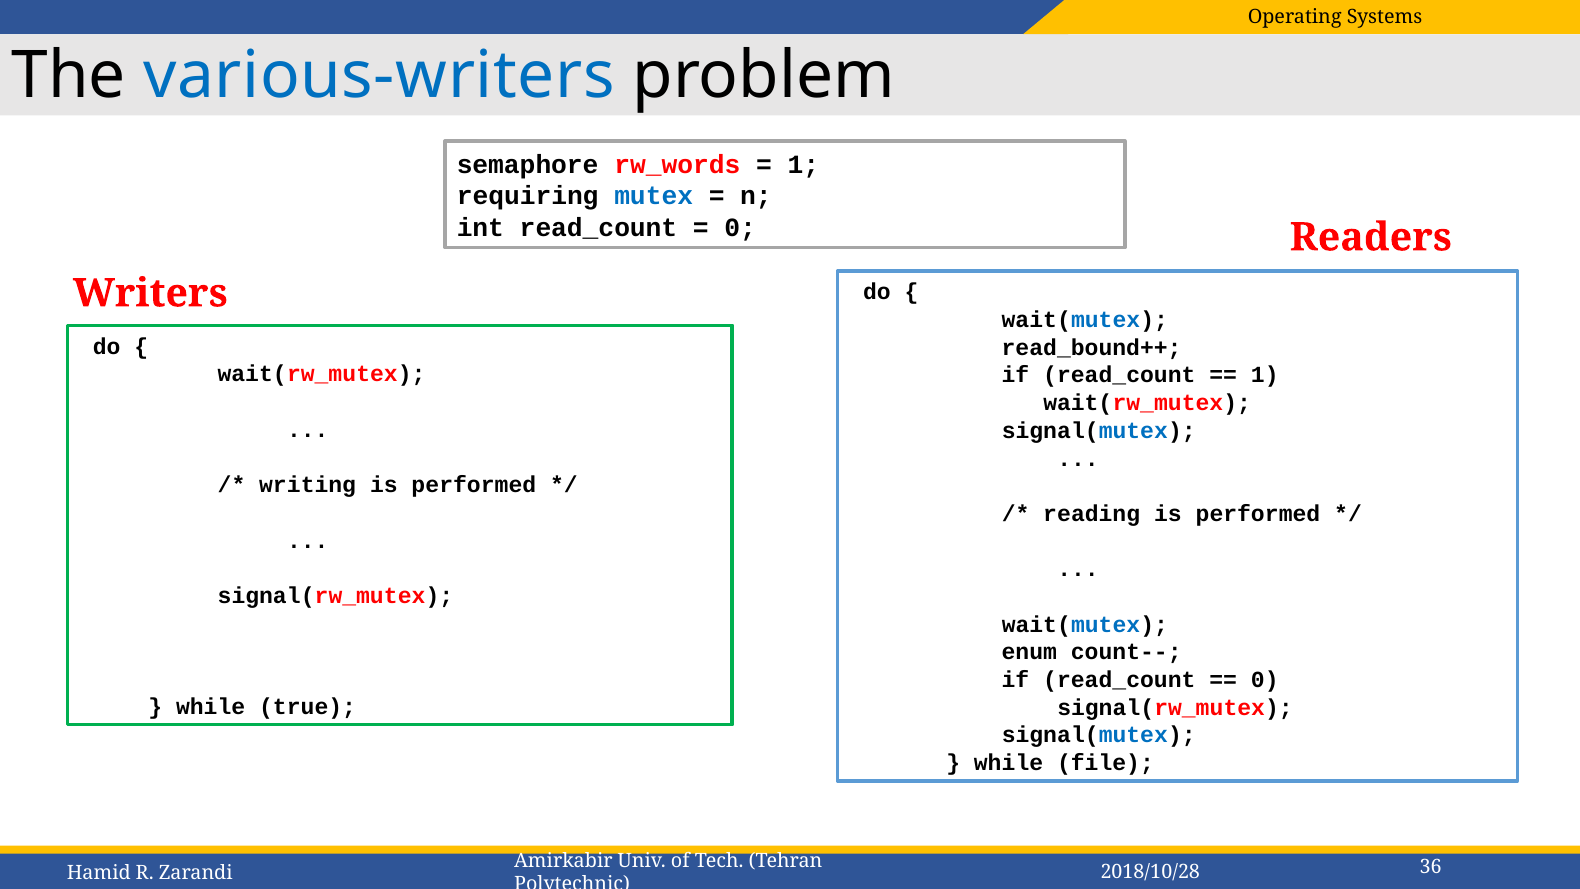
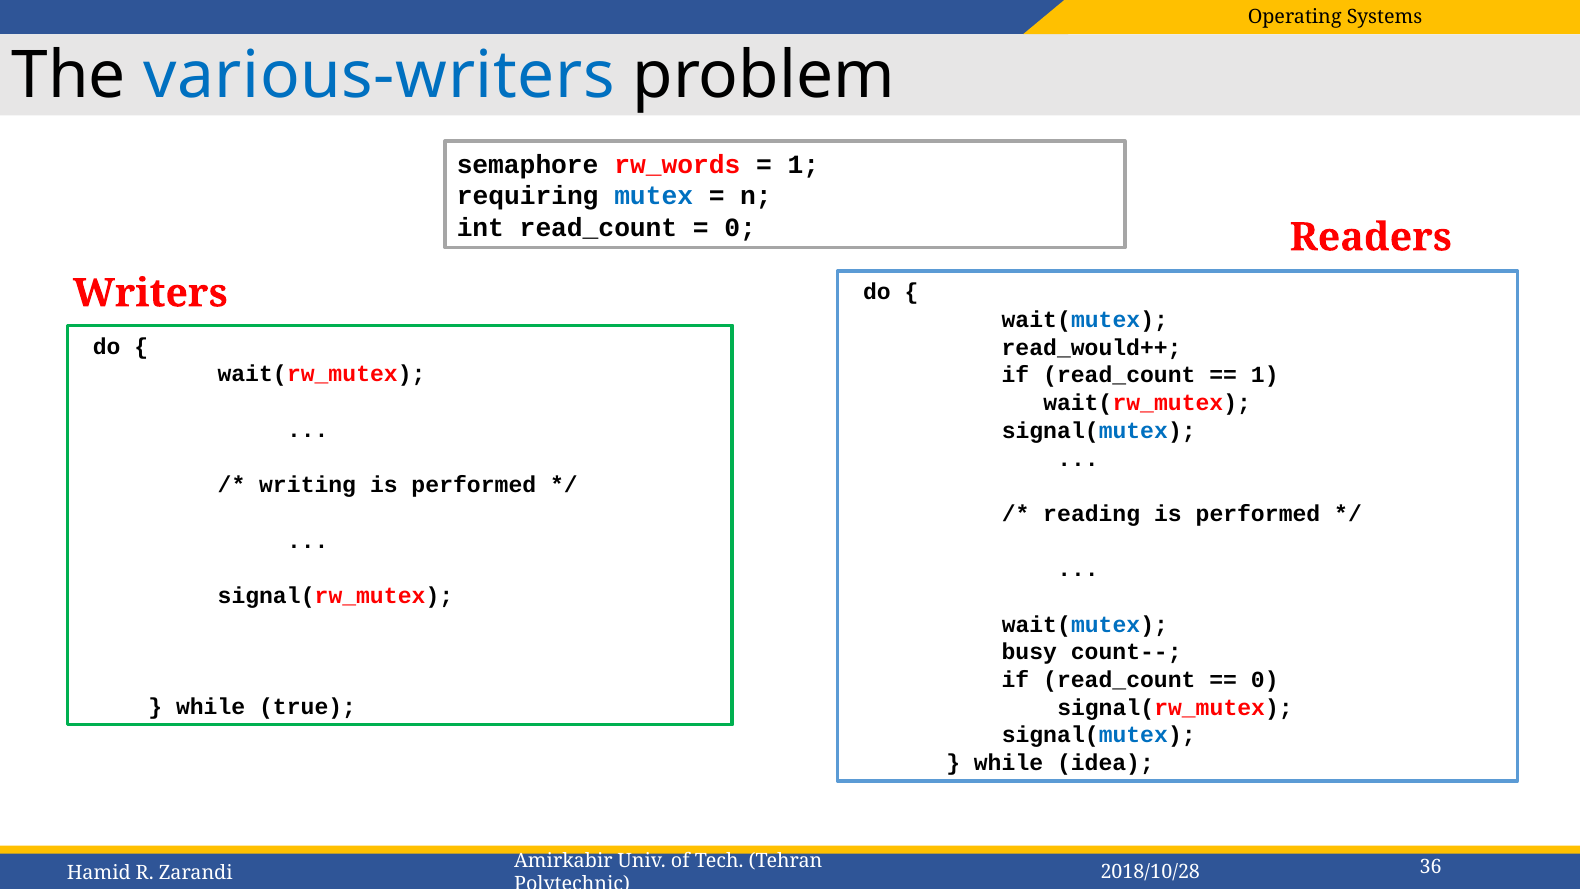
read_bound++: read_bound++ -> read_would++
enum: enum -> busy
file: file -> idea
